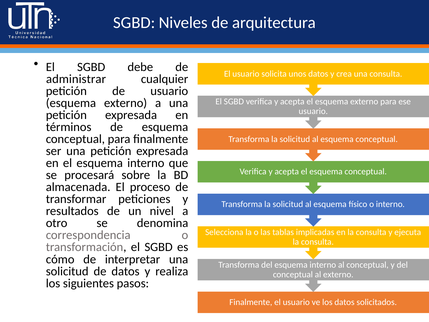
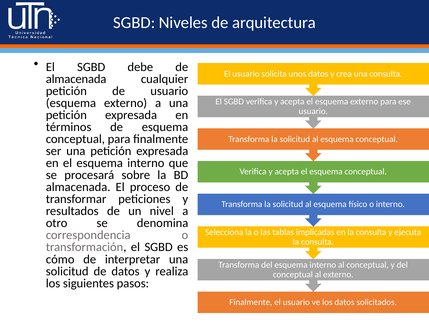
administrar at (76, 79): administrar -> almacenada
